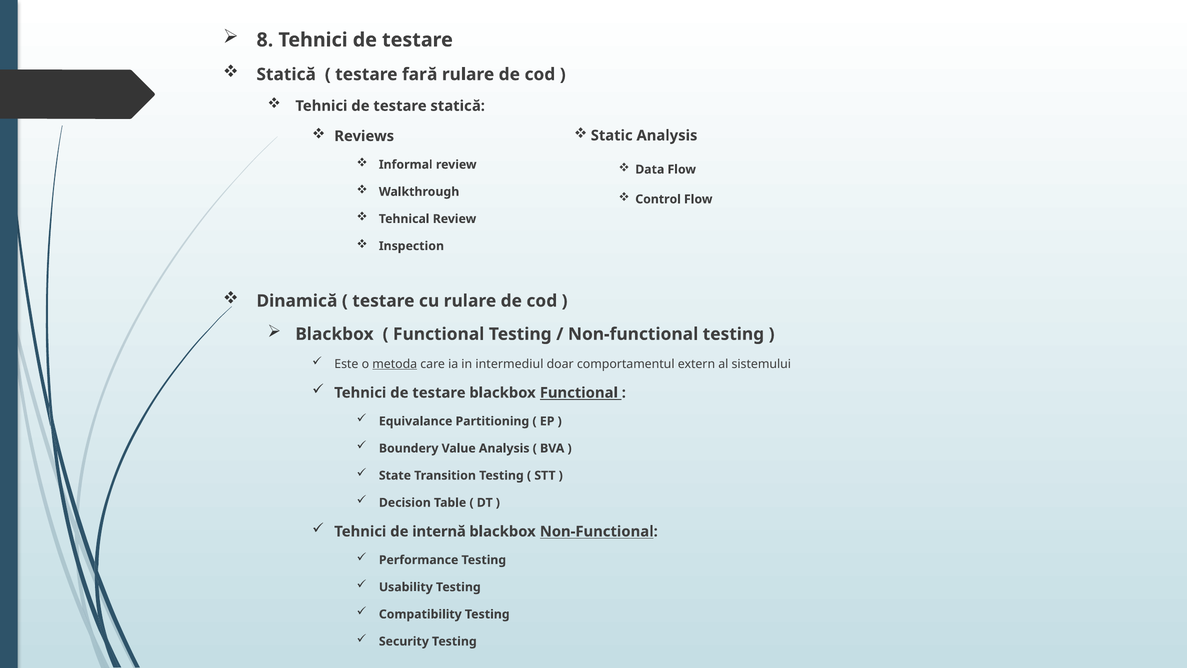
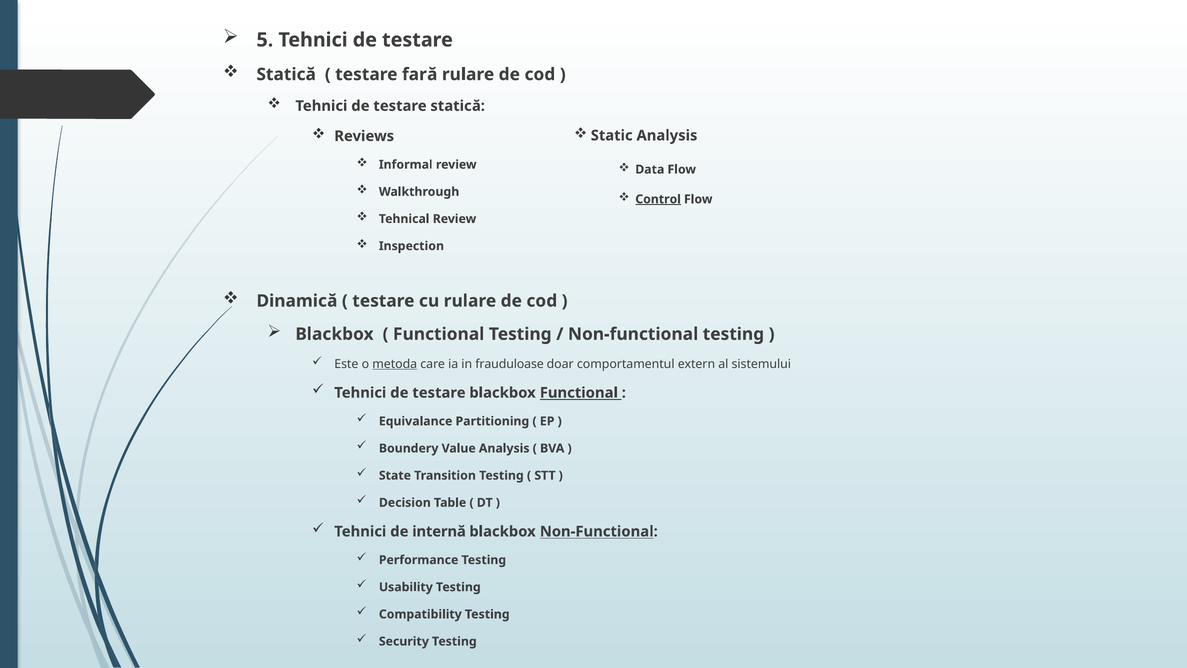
8: 8 -> 5
Control underline: none -> present
intermediul: intermediul -> frauduloase
